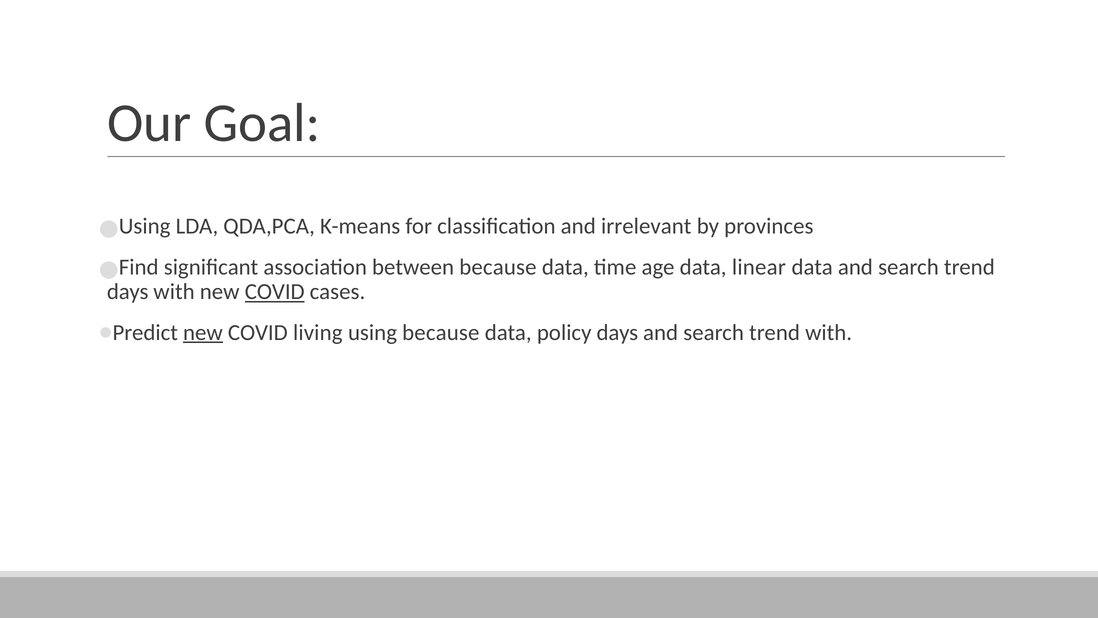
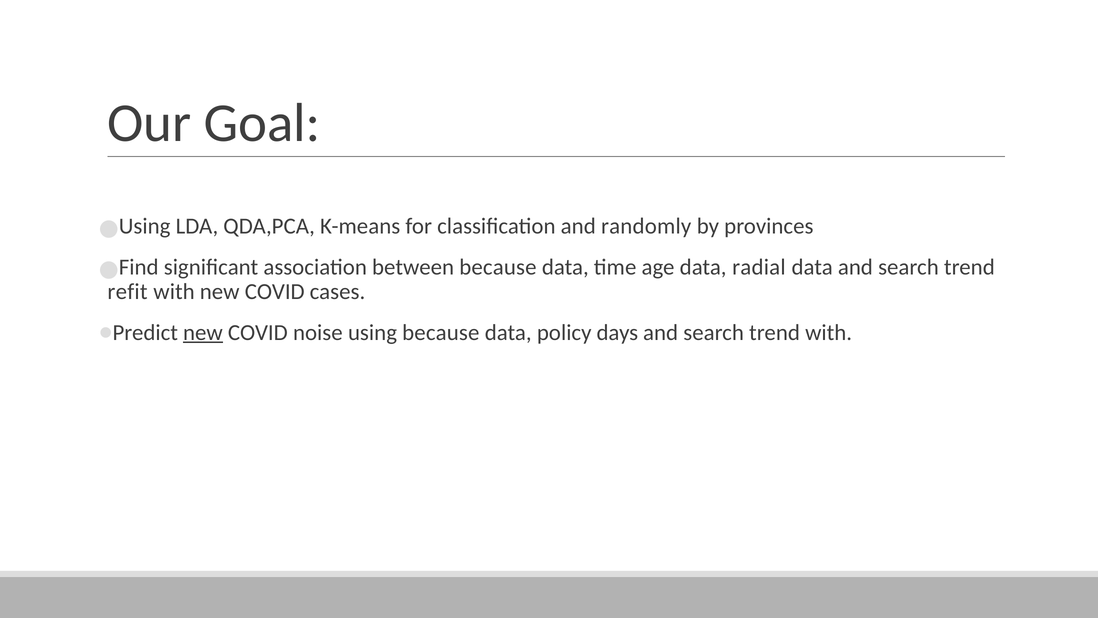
irrelevant: irrelevant -> randomly
linear: linear -> radial
days at (128, 292): days -> refit
COVID at (275, 292) underline: present -> none
living: living -> noise
